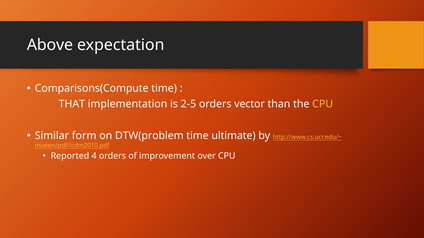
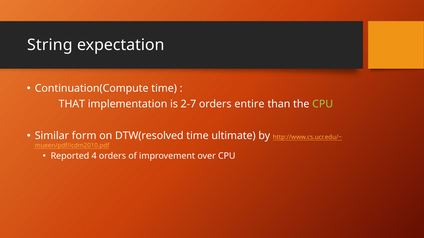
Above: Above -> String
Comparisons(Compute: Comparisons(Compute -> Continuation(Compute
2-5: 2-5 -> 2-7
vector: vector -> entire
CPU at (323, 104) colour: yellow -> light green
DTW(problem: DTW(problem -> DTW(resolved
